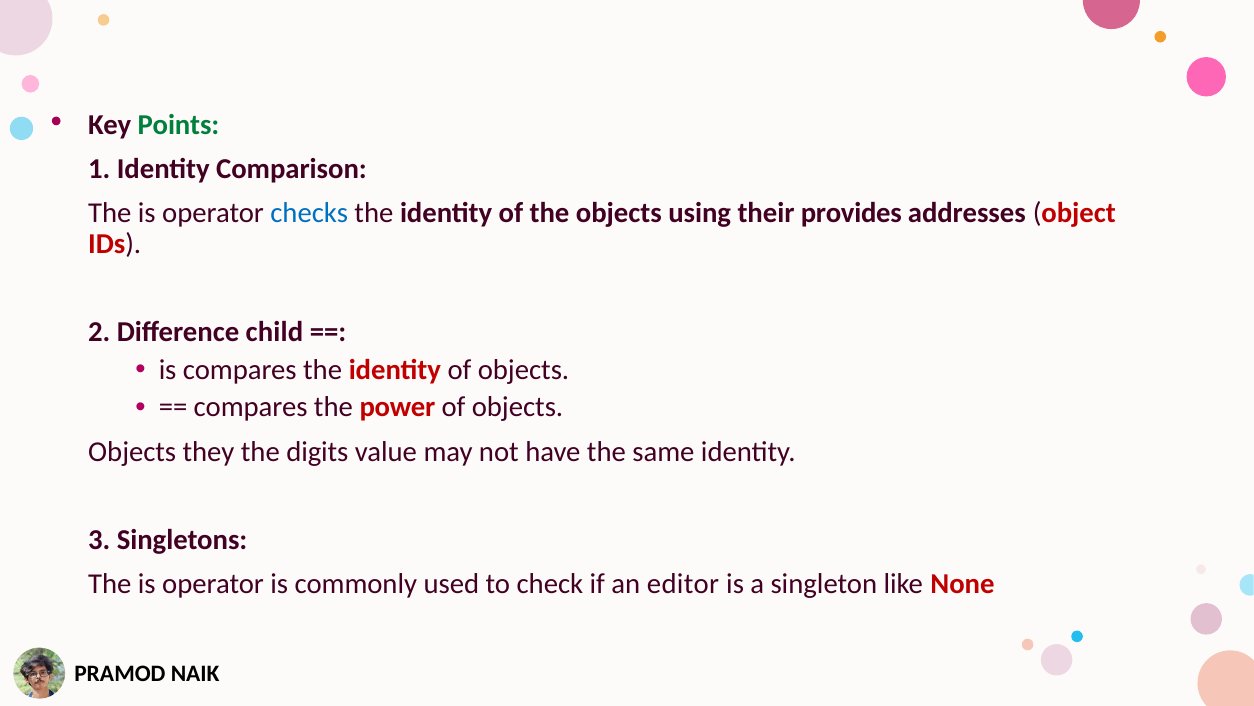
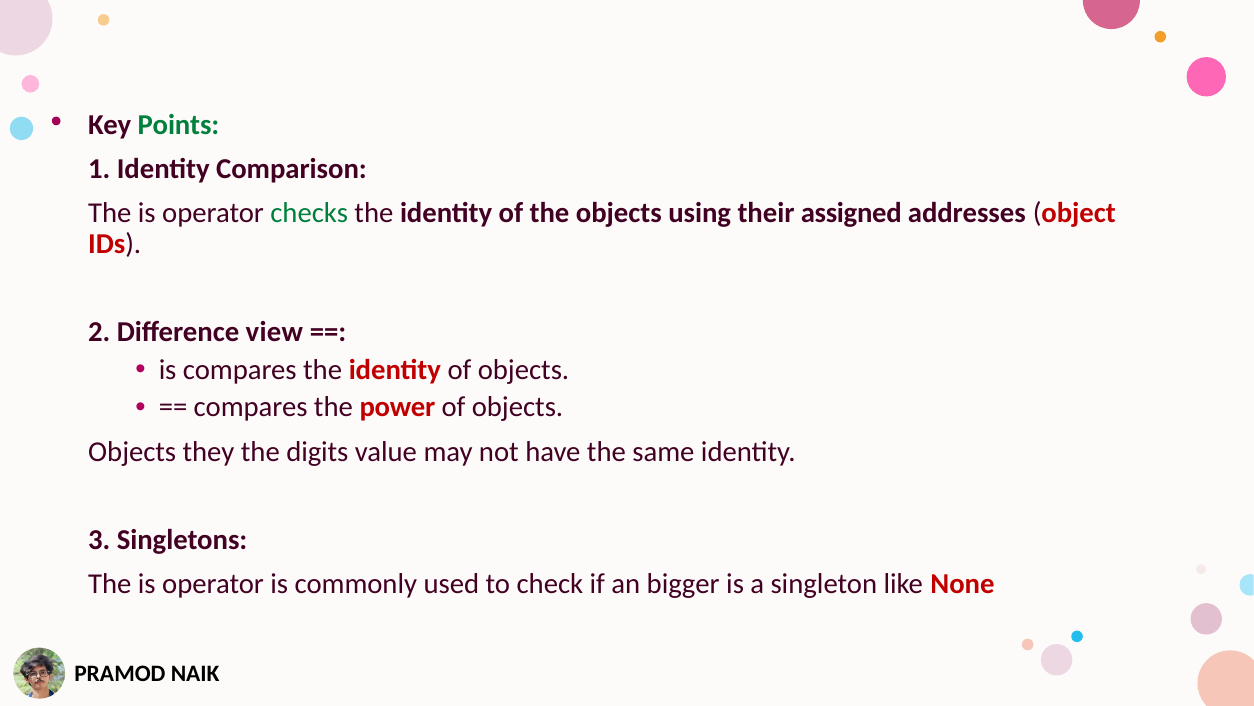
checks colour: blue -> green
provides: provides -> assigned
child: child -> view
editor: editor -> bigger
